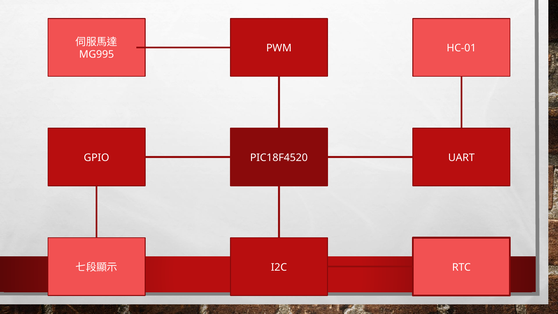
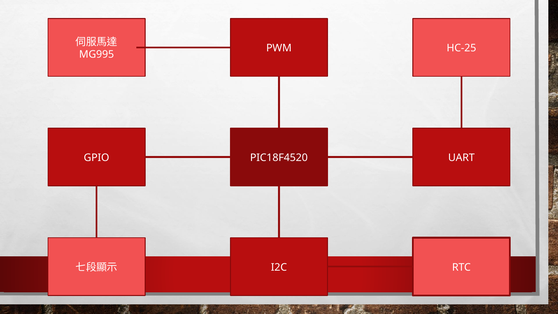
HC-01: HC-01 -> HC-25
